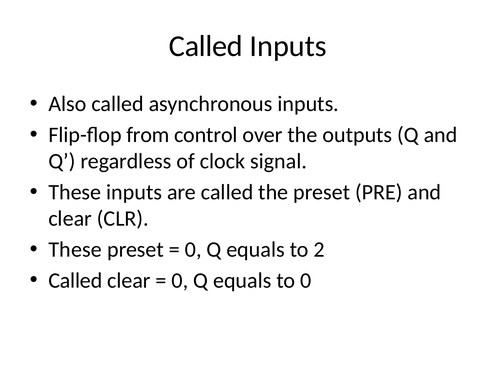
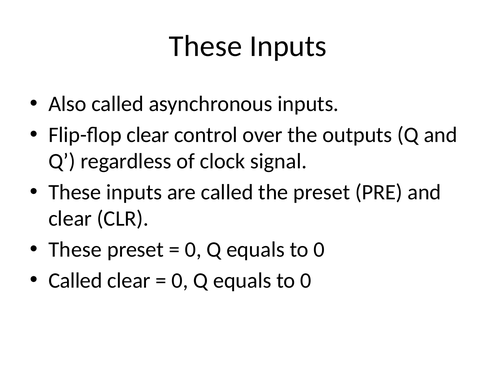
Called at (206, 46): Called -> These
Flip-flop from: from -> clear
2 at (319, 250): 2 -> 0
